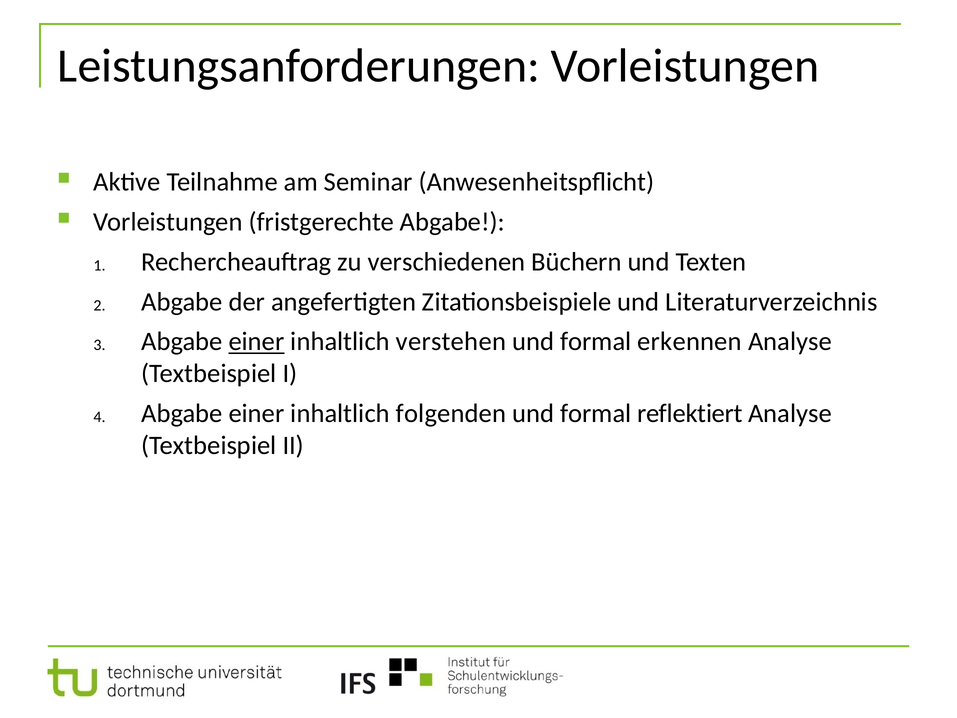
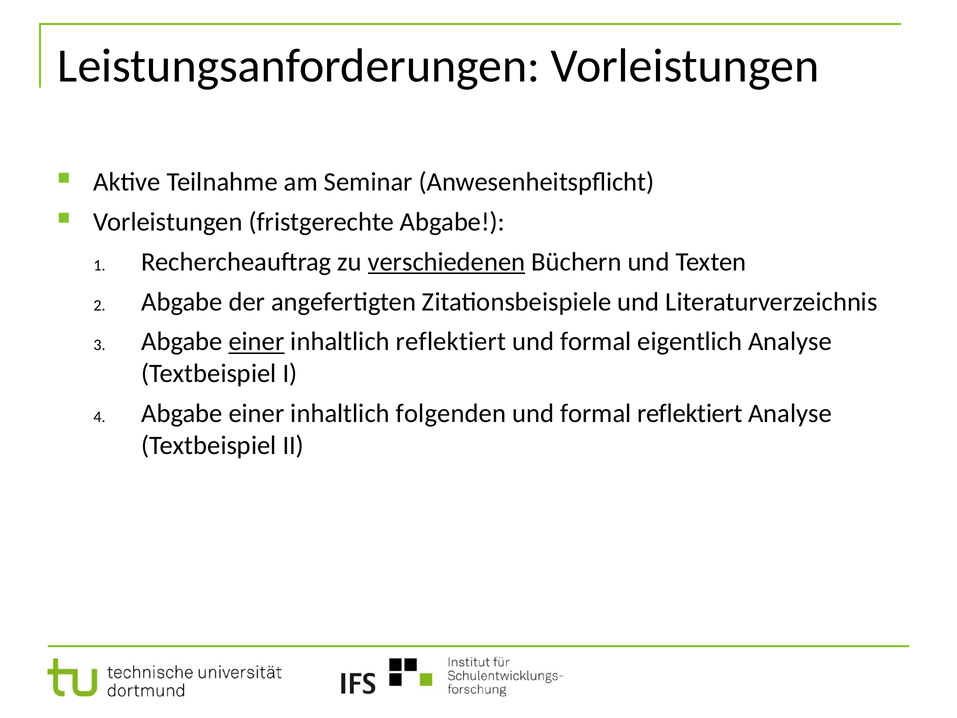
verschiedenen underline: none -> present
inhaltlich verstehen: verstehen -> reflektiert
erkennen: erkennen -> eigentlich
